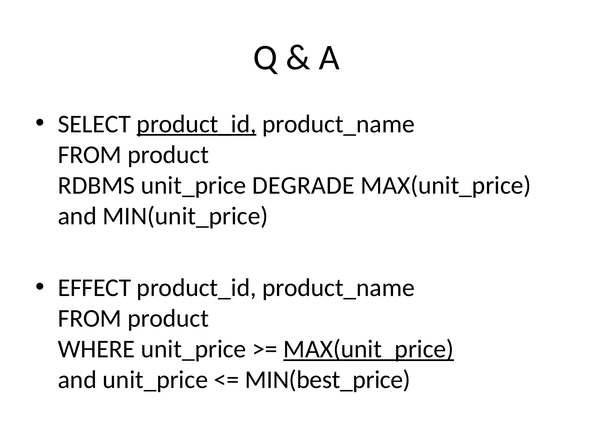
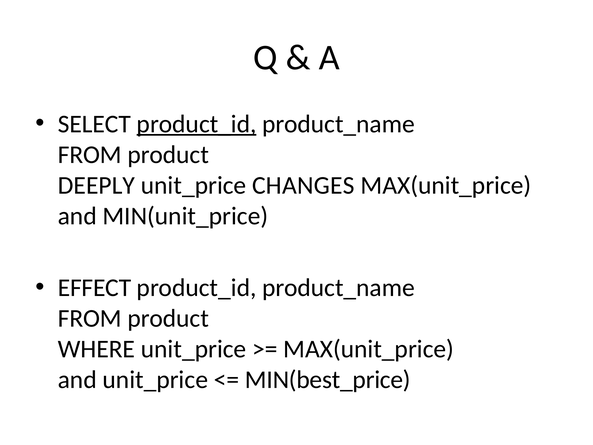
RDBMS: RDBMS -> DEEPLY
DEGRADE: DEGRADE -> CHANGES
MAX(unit_price at (369, 349) underline: present -> none
